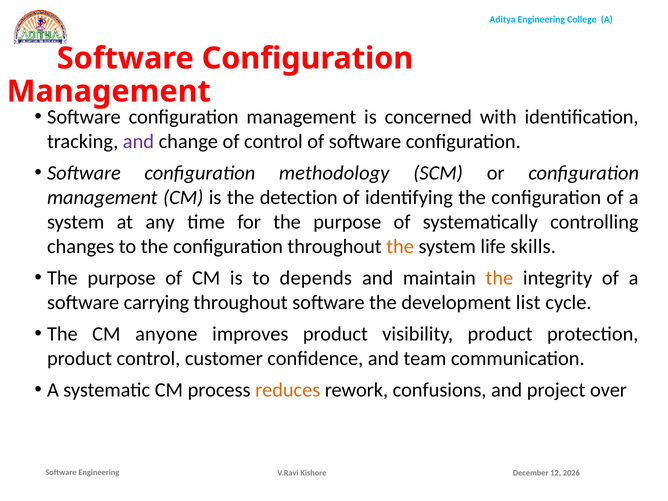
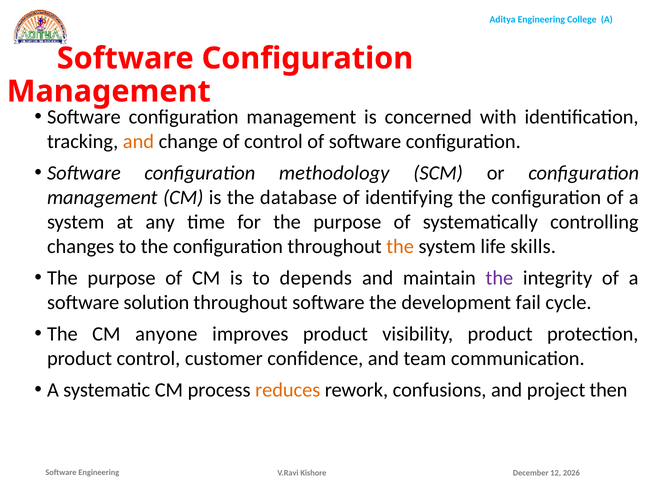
and at (138, 142) colour: purple -> orange
detection: detection -> database
the at (499, 278) colour: orange -> purple
carrying: carrying -> solution
list: list -> fail
over: over -> then
